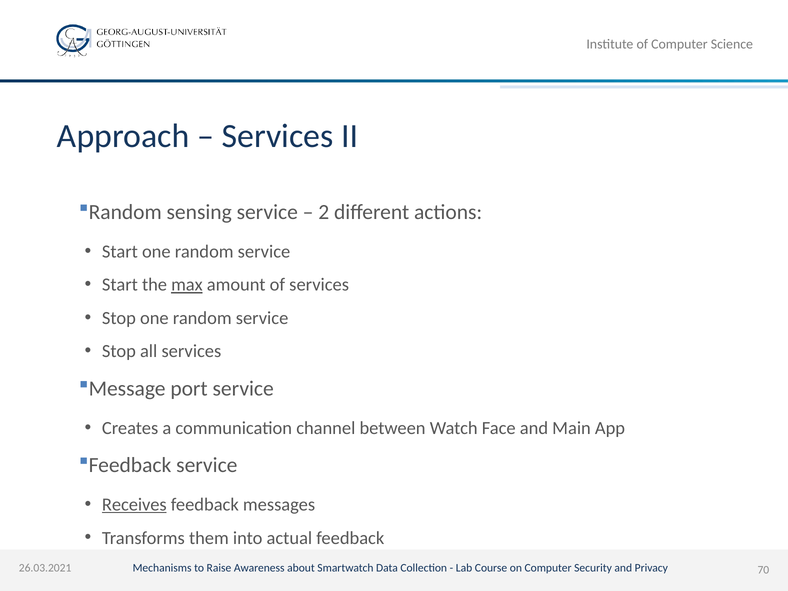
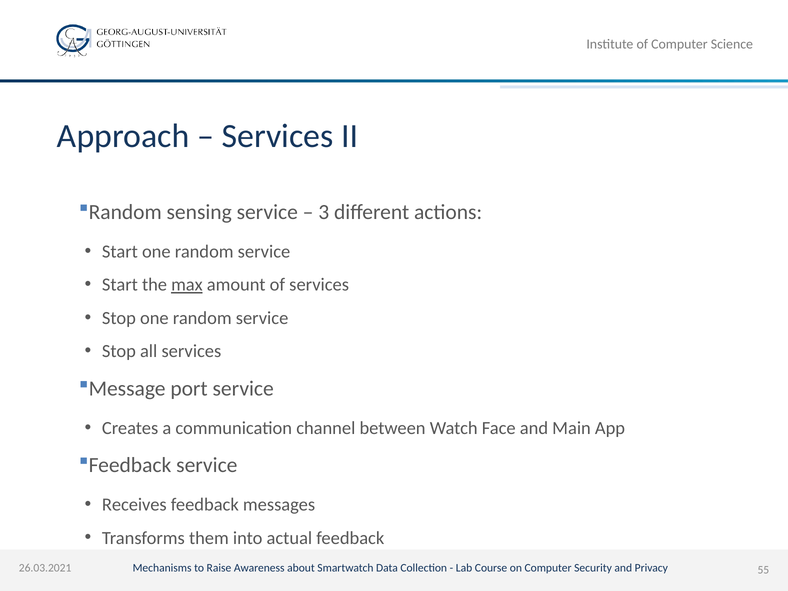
2: 2 -> 3
Receives underline: present -> none
70: 70 -> 55
